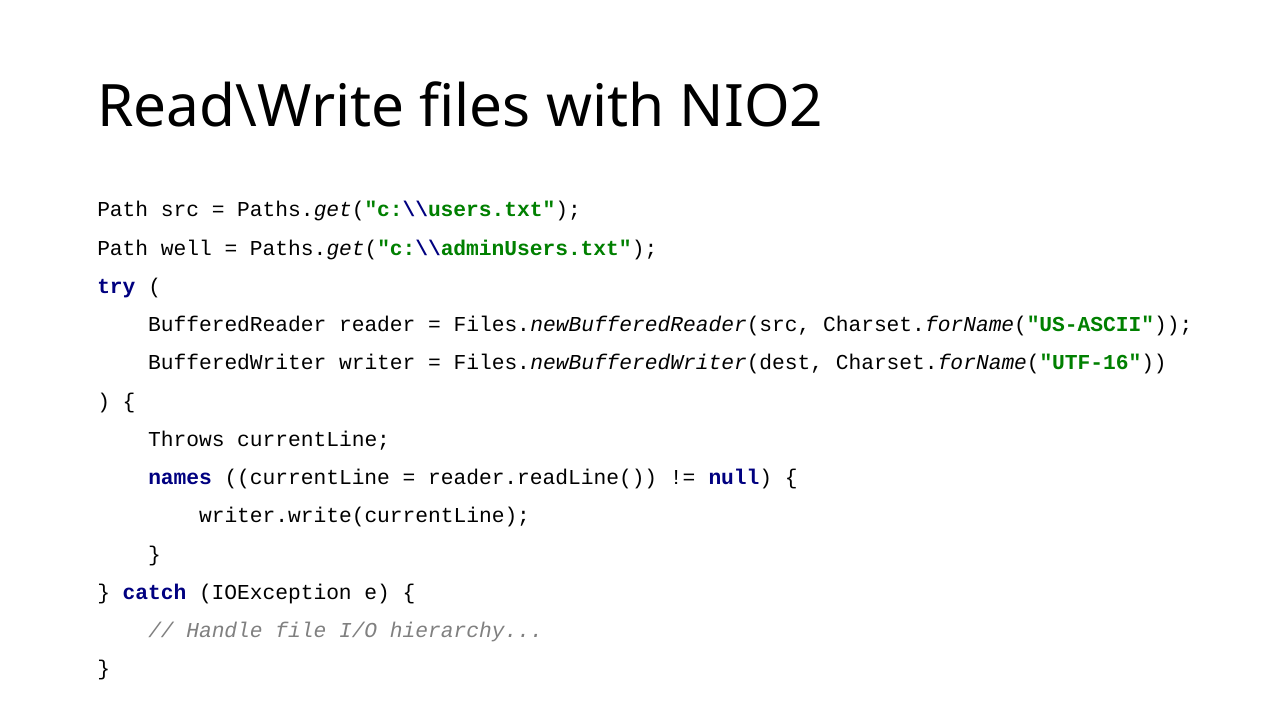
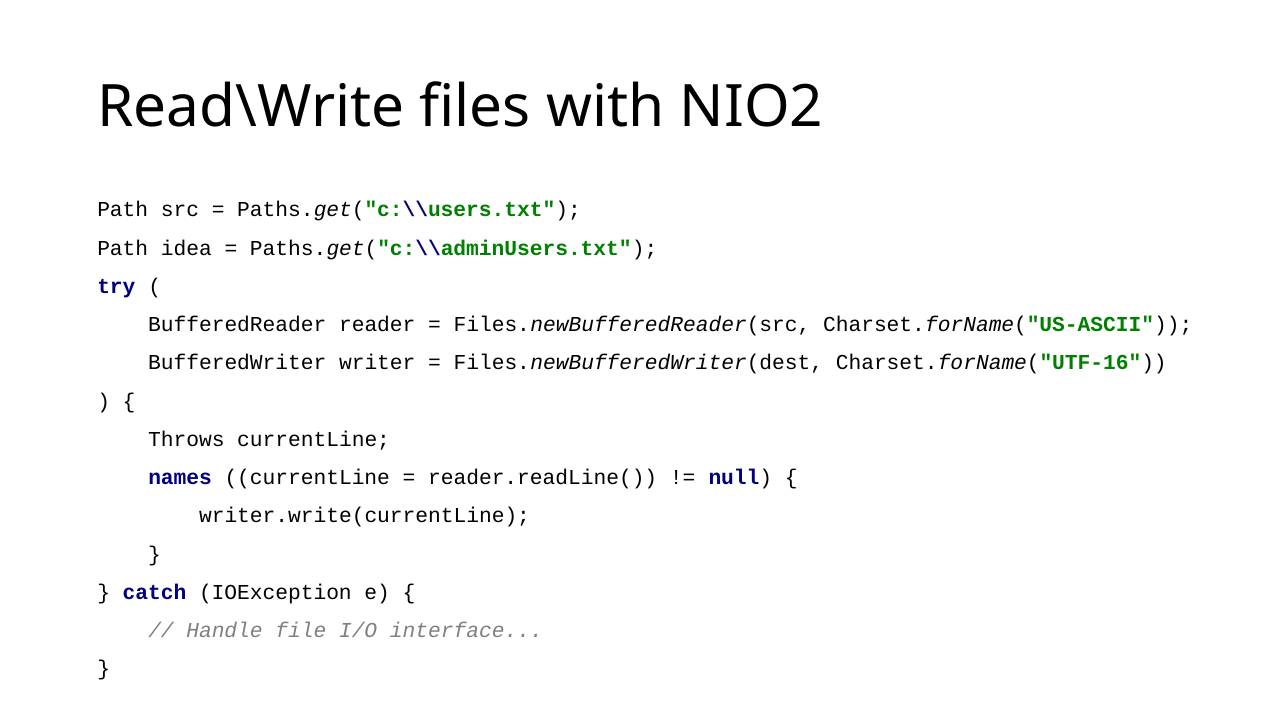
well: well -> idea
hierarchy: hierarchy -> interface
